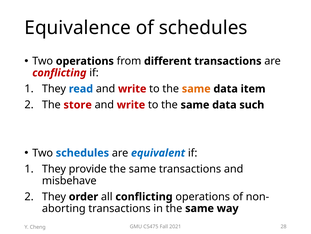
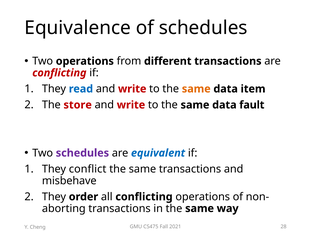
such: such -> fault
schedules at (82, 153) colour: blue -> purple
provide: provide -> conflict
